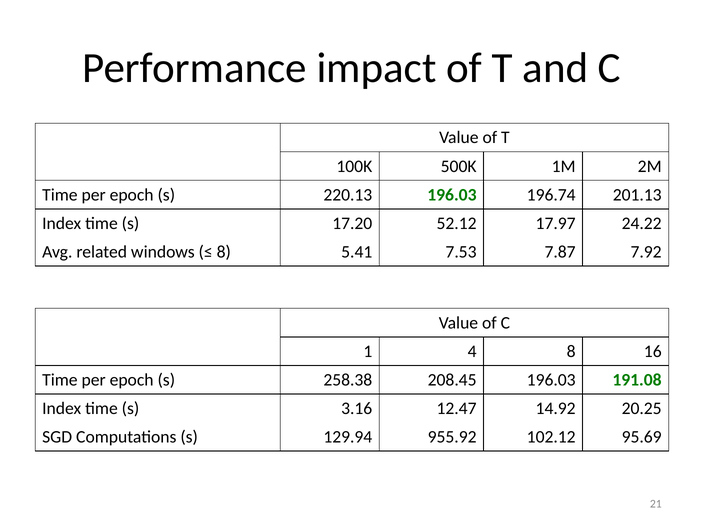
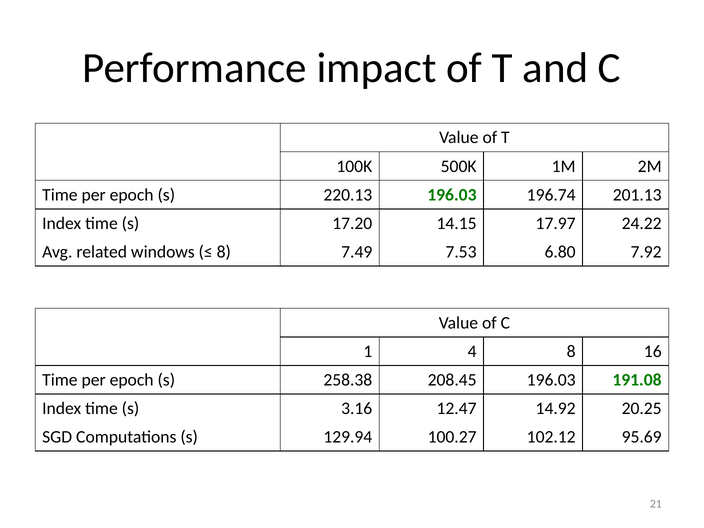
52.12: 52.12 -> 14.15
5.41: 5.41 -> 7.49
7.87: 7.87 -> 6.80
955.92: 955.92 -> 100.27
